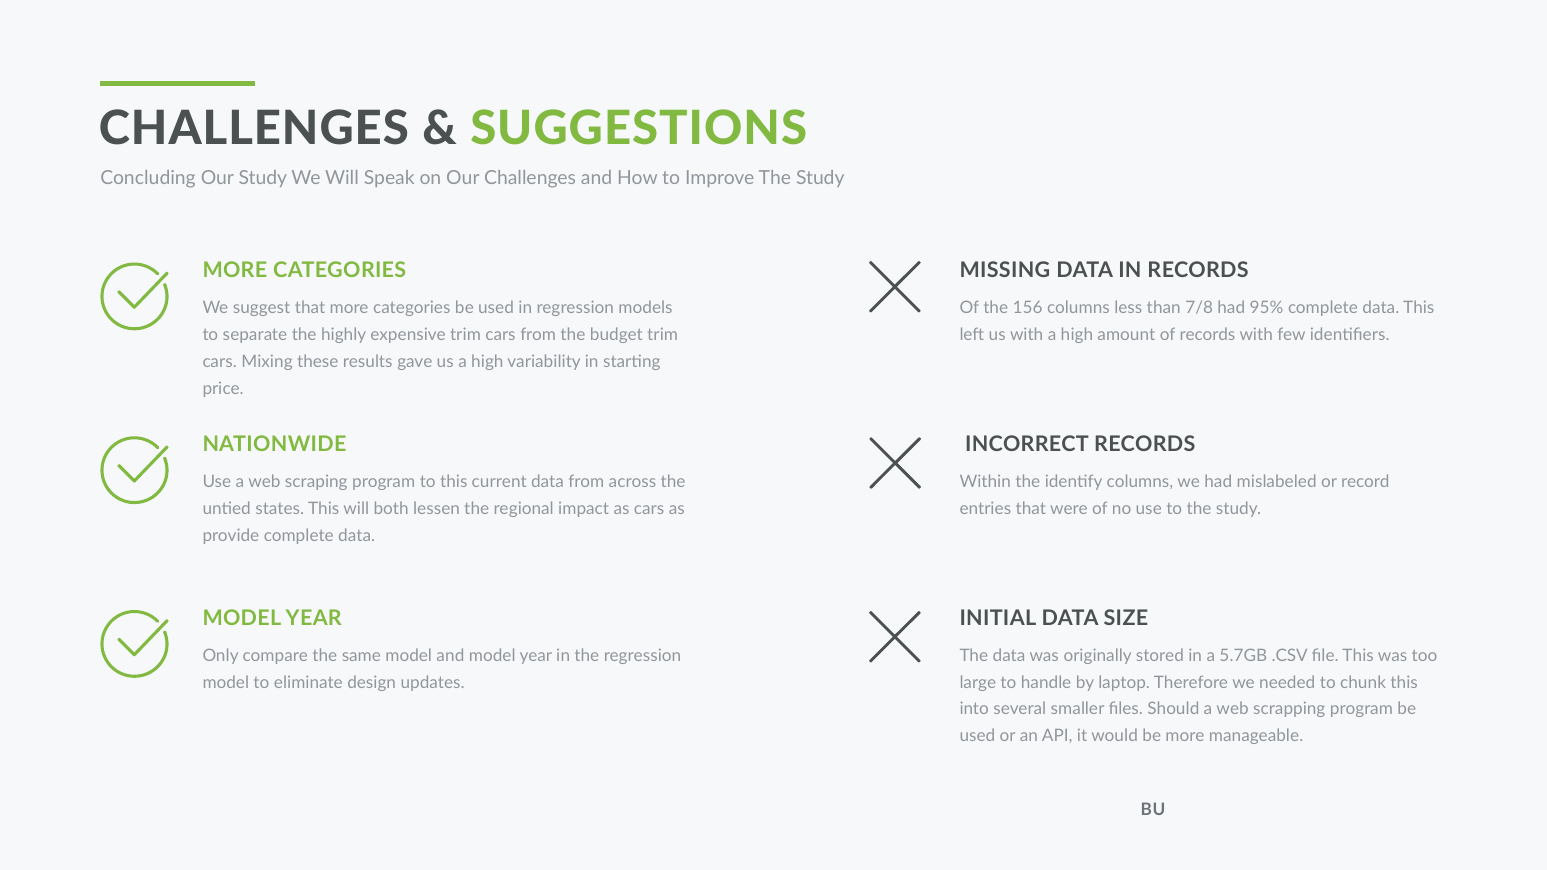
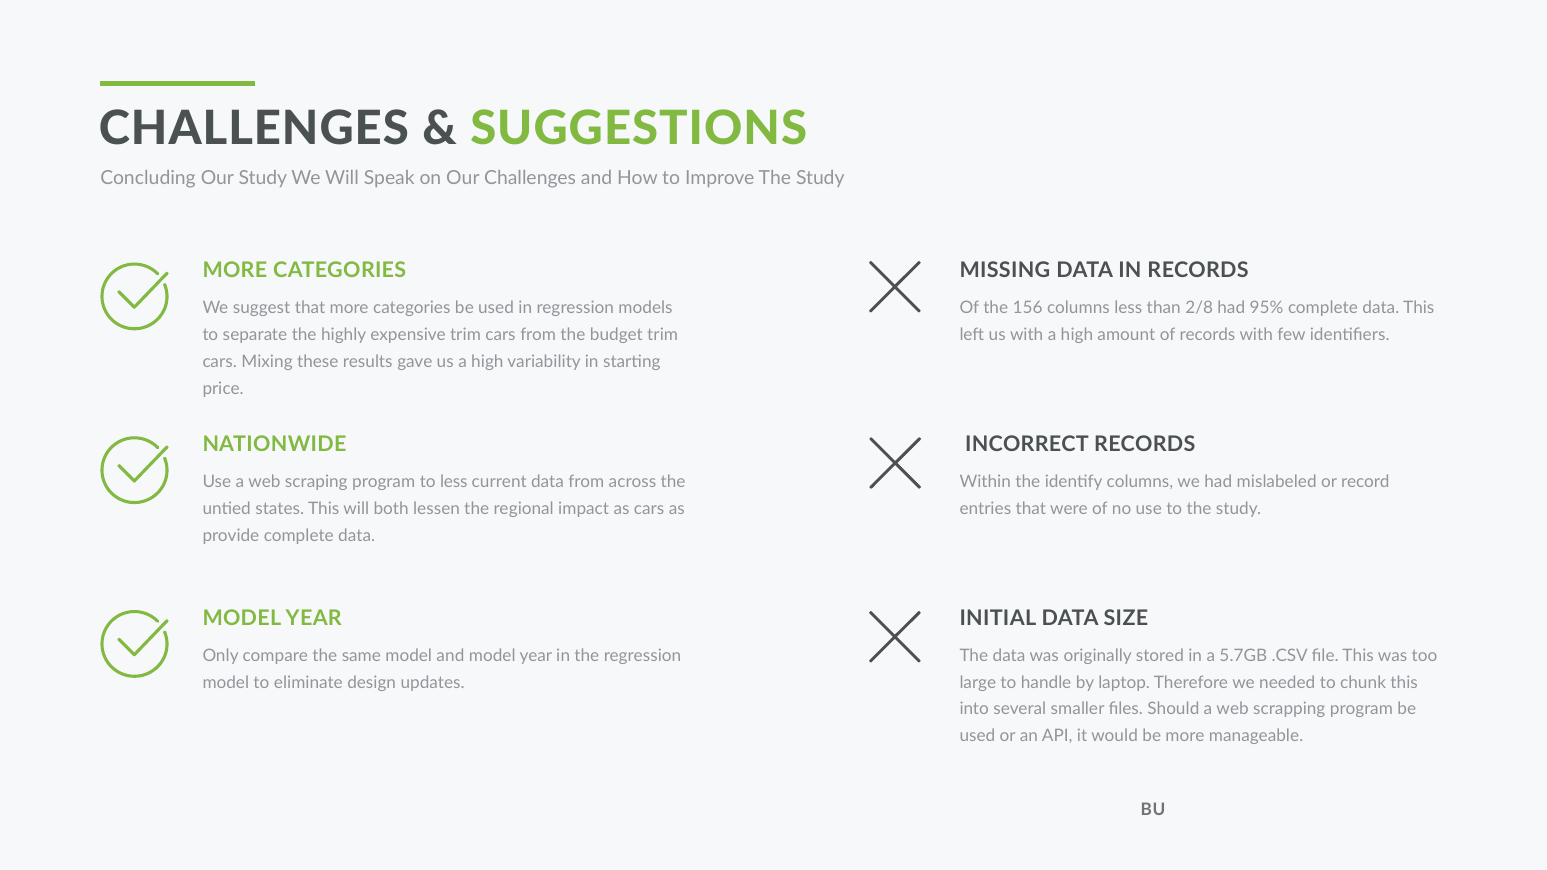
7/8: 7/8 -> 2/8
to this: this -> less
